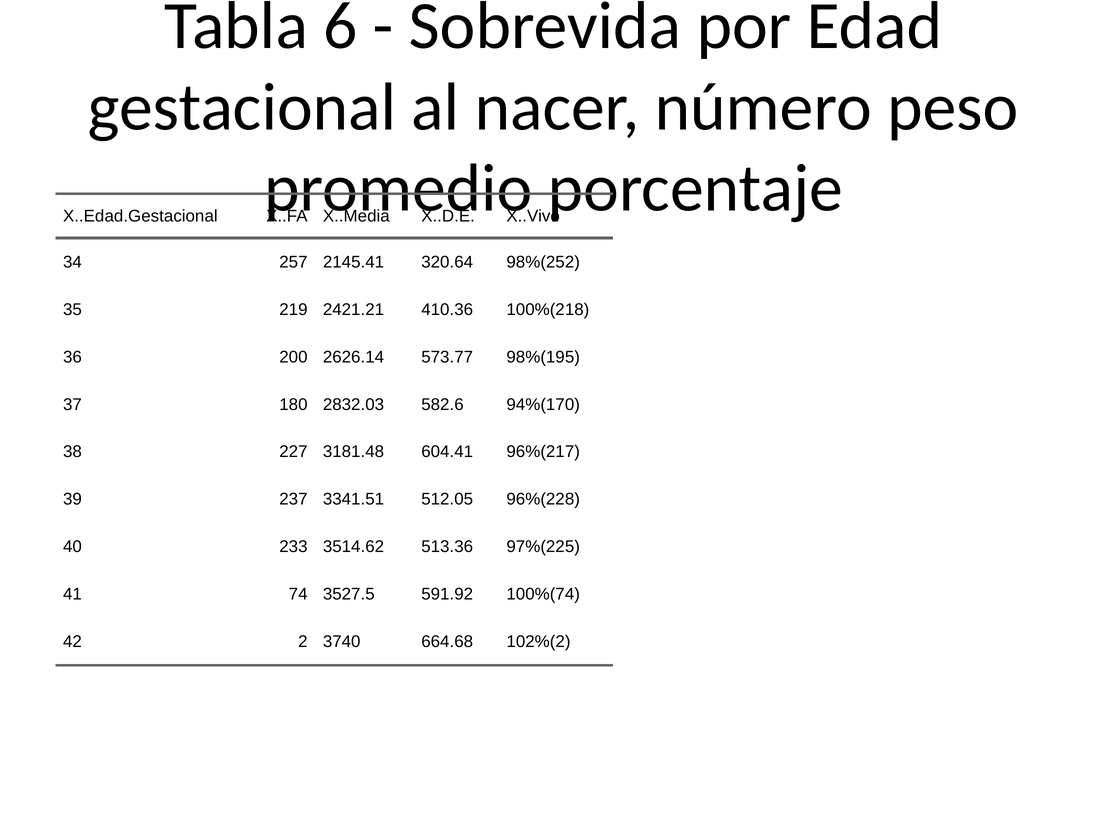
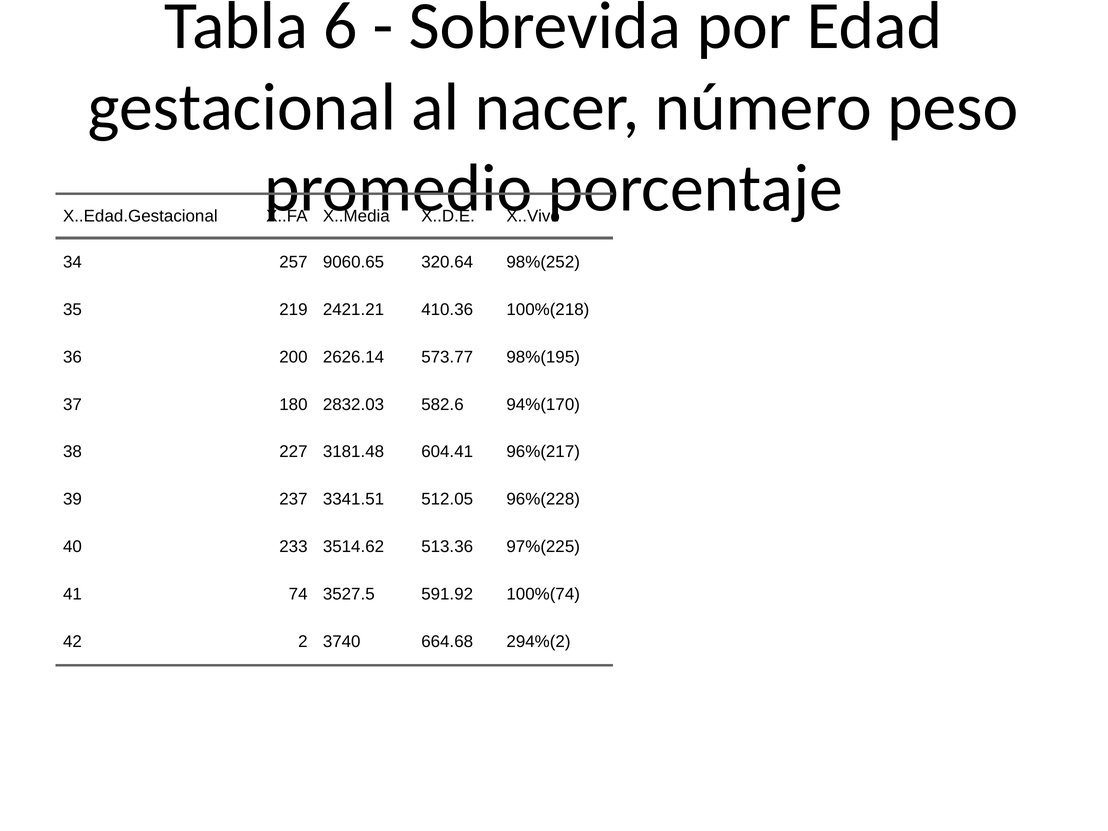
2145.41: 2145.41 -> 9060.65
102%(2: 102%(2 -> 294%(2
